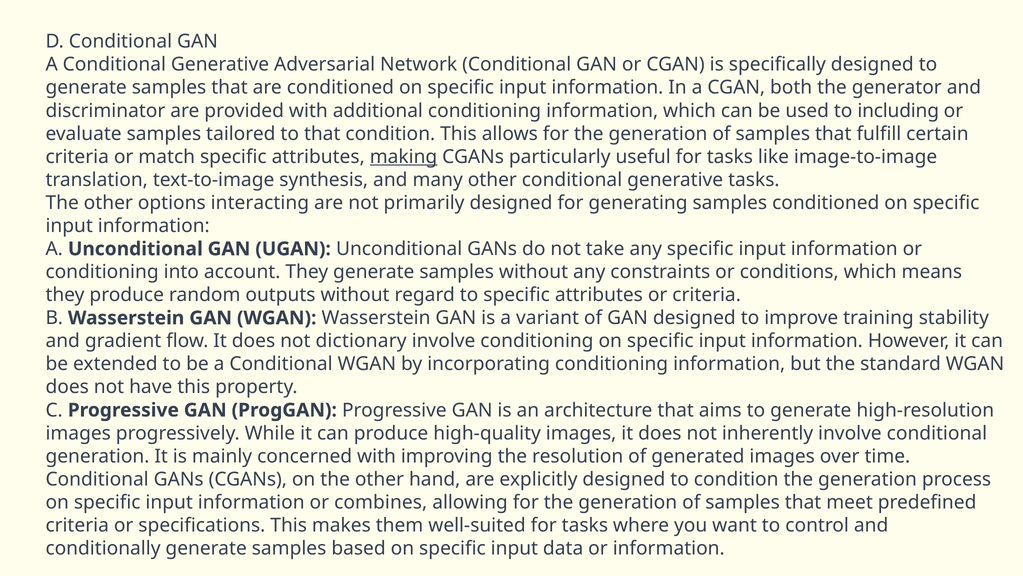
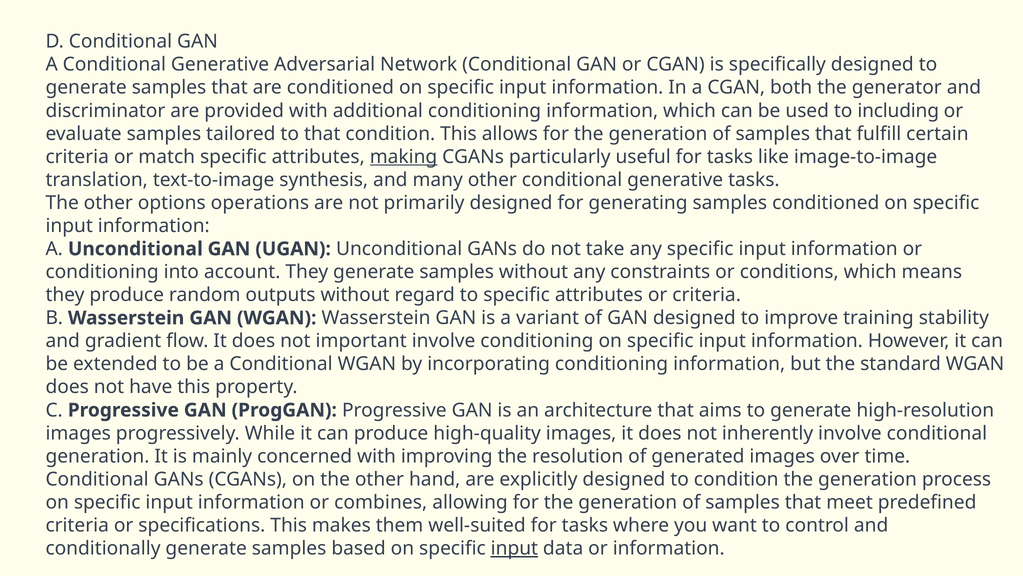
interacting: interacting -> operations
dictionary: dictionary -> important
input at (514, 548) underline: none -> present
